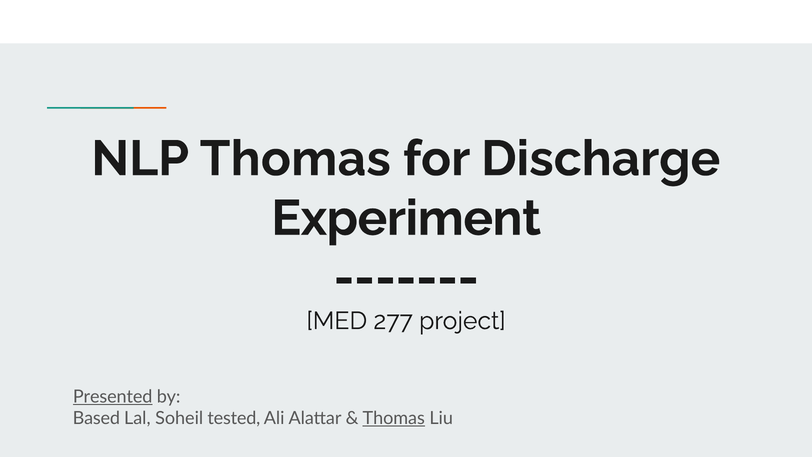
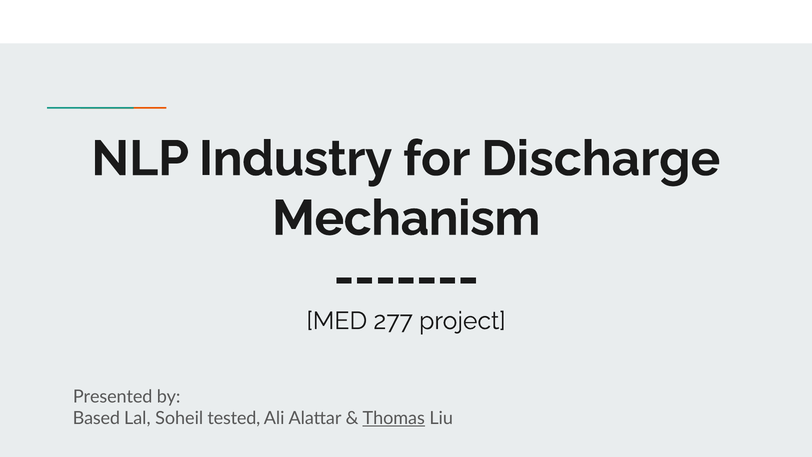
NLP Thomas: Thomas -> Industry
Experiment: Experiment -> Mechanism
Presented underline: present -> none
